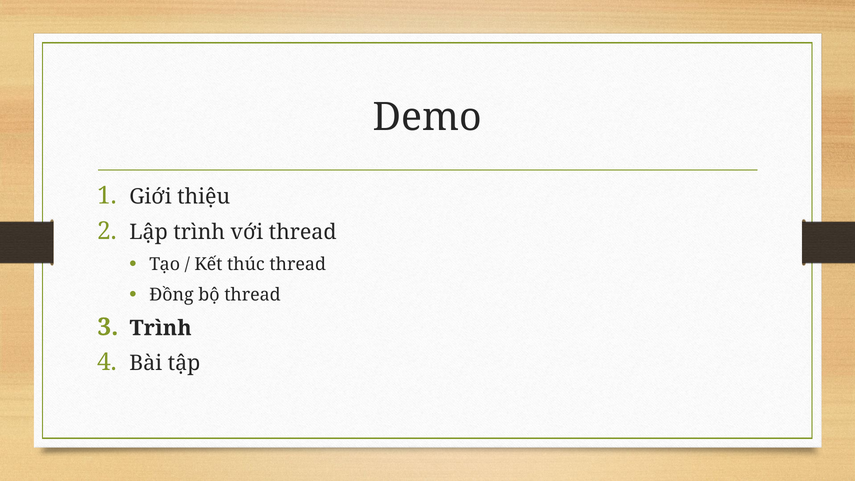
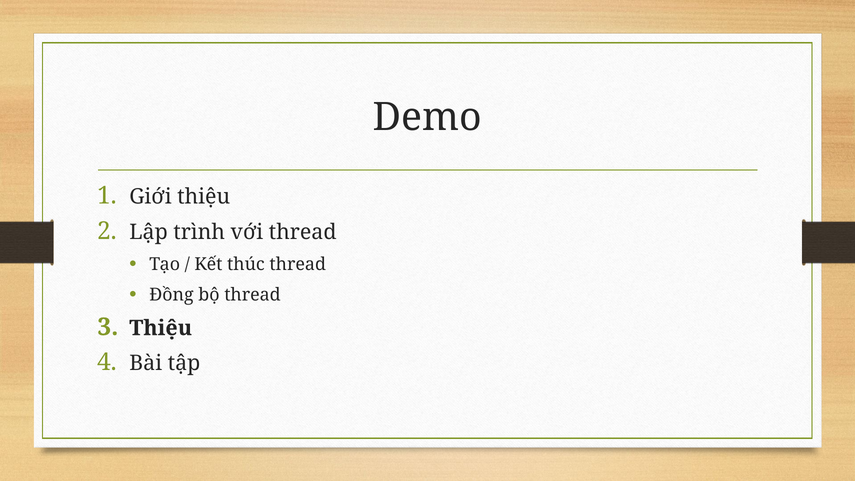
Trình at (161, 328): Trình -> Thiệu
